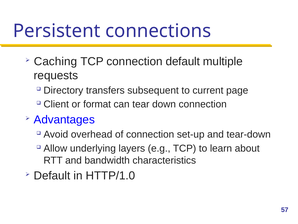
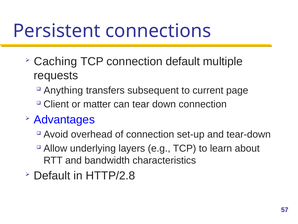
Directory: Directory -> Anything
format: format -> matter
HTTP/1.0: HTTP/1.0 -> HTTP/2.8
